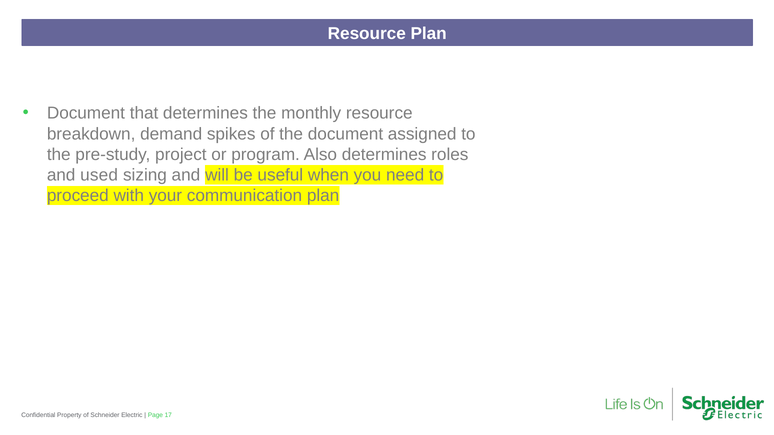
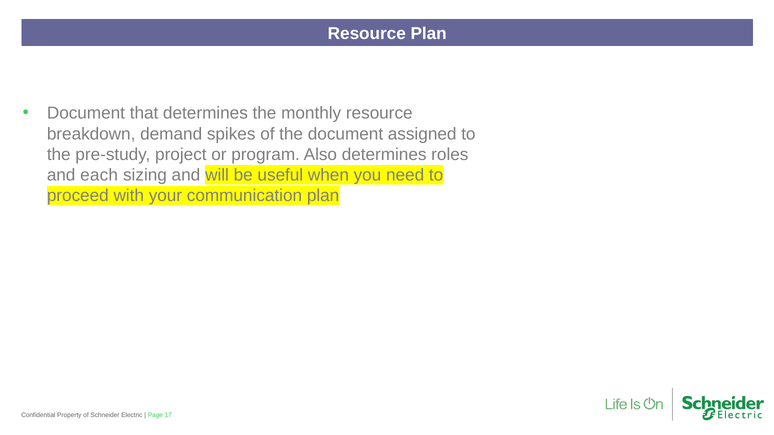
used: used -> each
